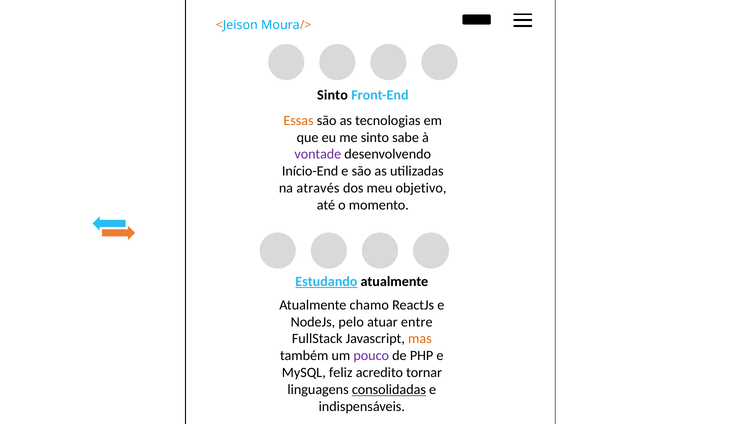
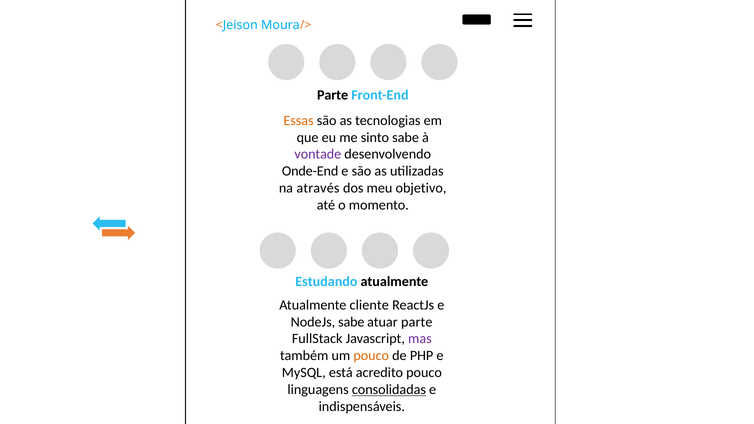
Sinto at (332, 95): Sinto -> Parte
Início-End: Início-End -> Onde-End
Estudando underline: present -> none
chamo: chamo -> cliente
NodeJs pelo: pelo -> sabe
atuar entre: entre -> parte
mas colour: orange -> purple
pouco at (371, 356) colour: purple -> orange
feliz: feliz -> está
acredito tornar: tornar -> pouco
